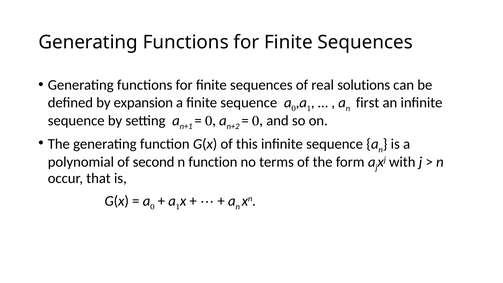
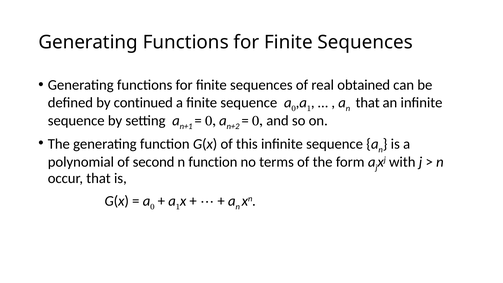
solutions: solutions -> obtained
expansion: expansion -> continued
n first: first -> that
